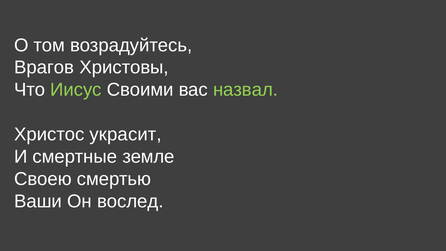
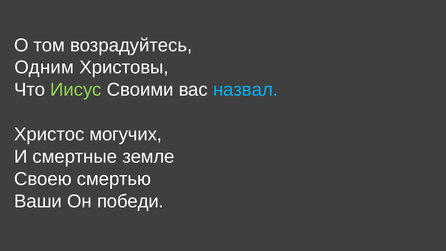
Врагов: Врагов -> Одним
назвал colour: light green -> light blue
украсит: украсит -> могучих
вослед: вослед -> победи
